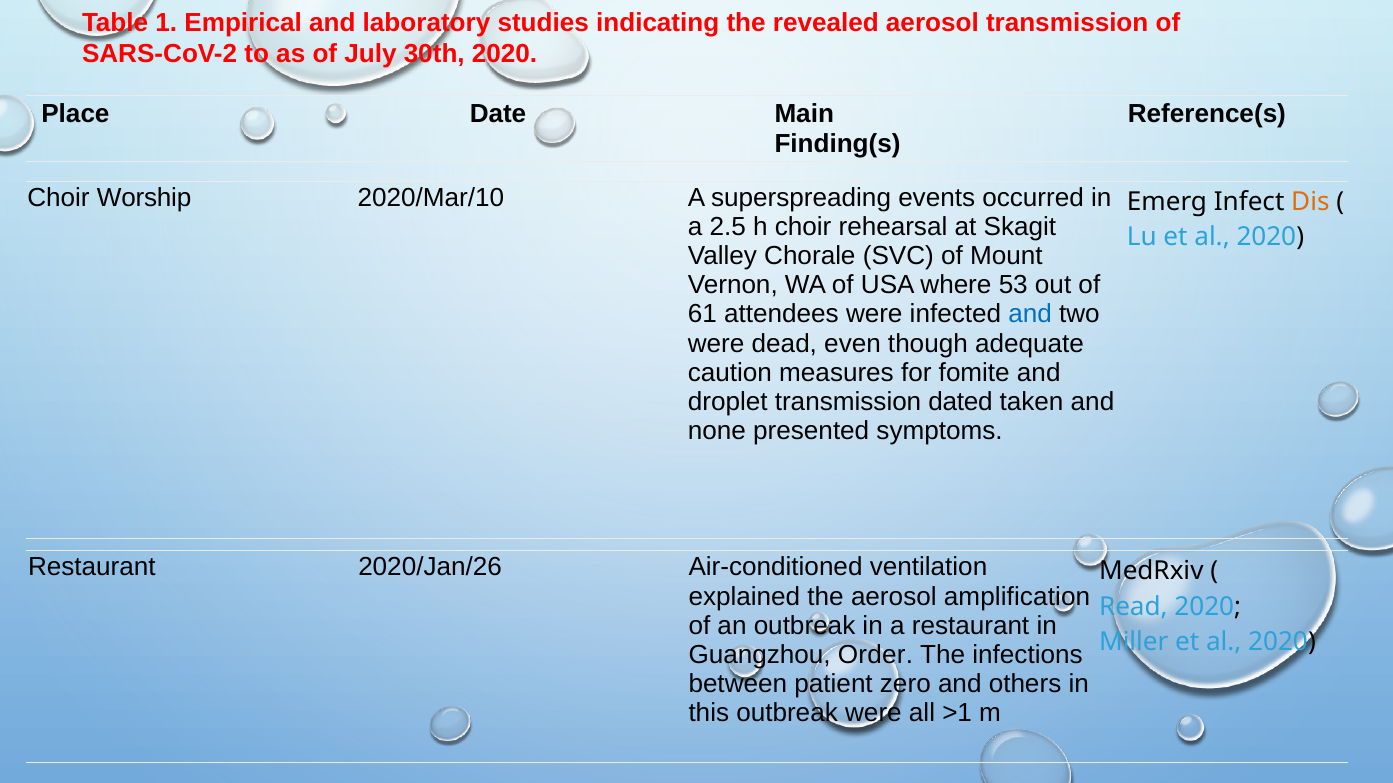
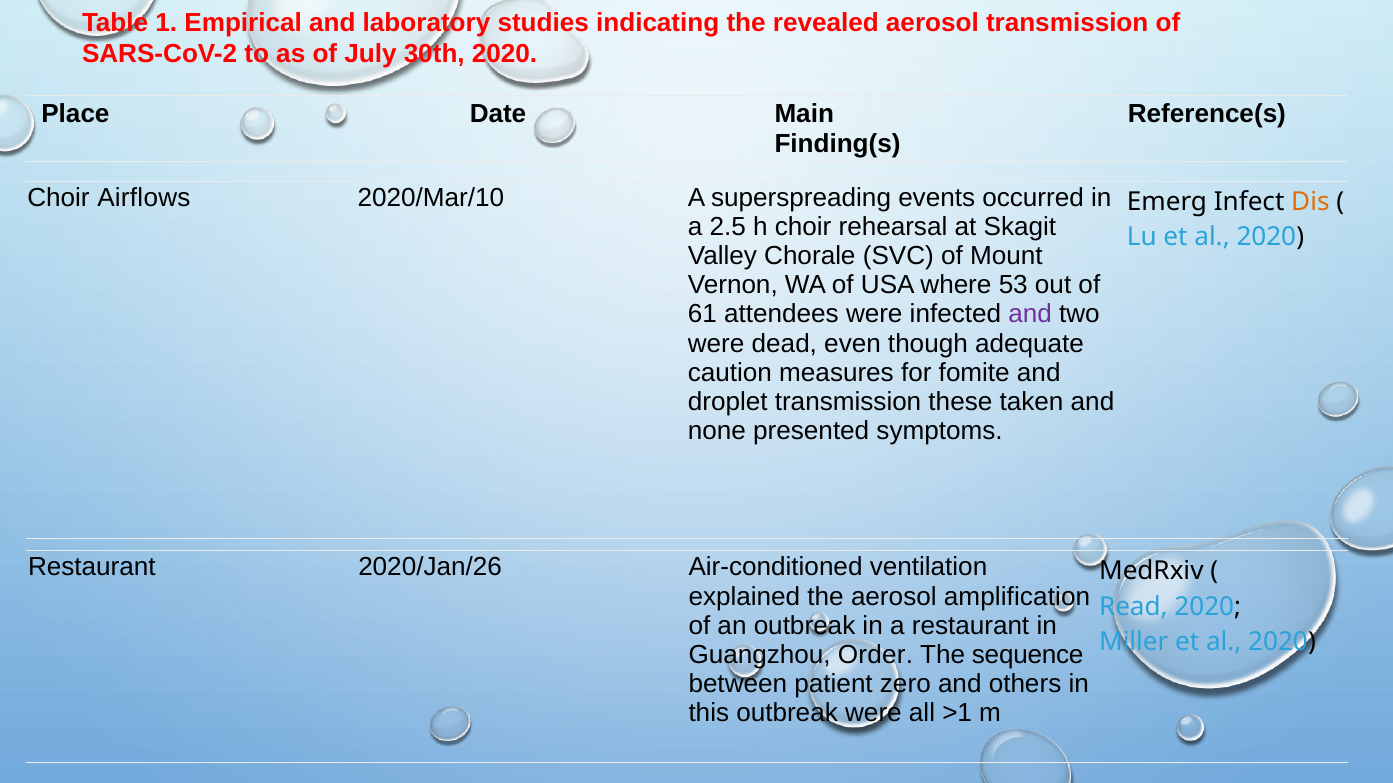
Worship: Worship -> Airflows
and at (1030, 315) colour: blue -> purple
dated: dated -> these
infections: infections -> sequence
